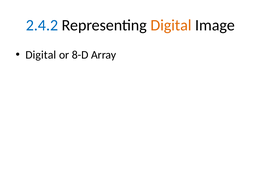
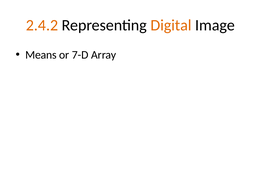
2.4.2 colour: blue -> orange
Digital at (41, 55): Digital -> Means
8-D: 8-D -> 7-D
